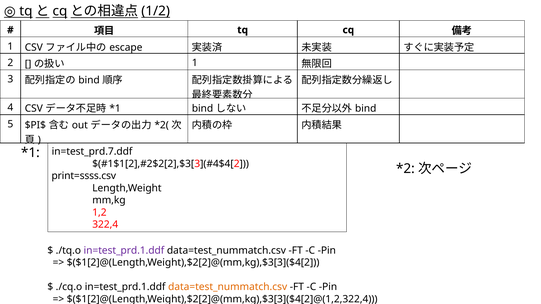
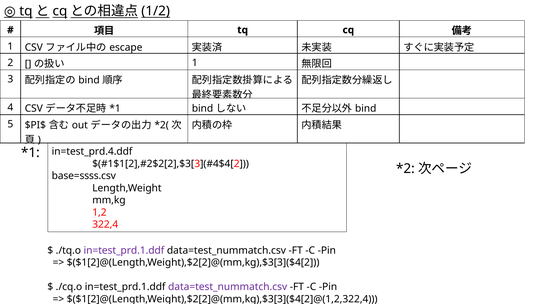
in=test_prd.7.ddf: in=test_prd.7.ddf -> in=test_prd.4.ddf
print=ssss.csv: print=ssss.csv -> base=ssss.csv
data=test_nummatch.csv at (228, 287) colour: orange -> purple
